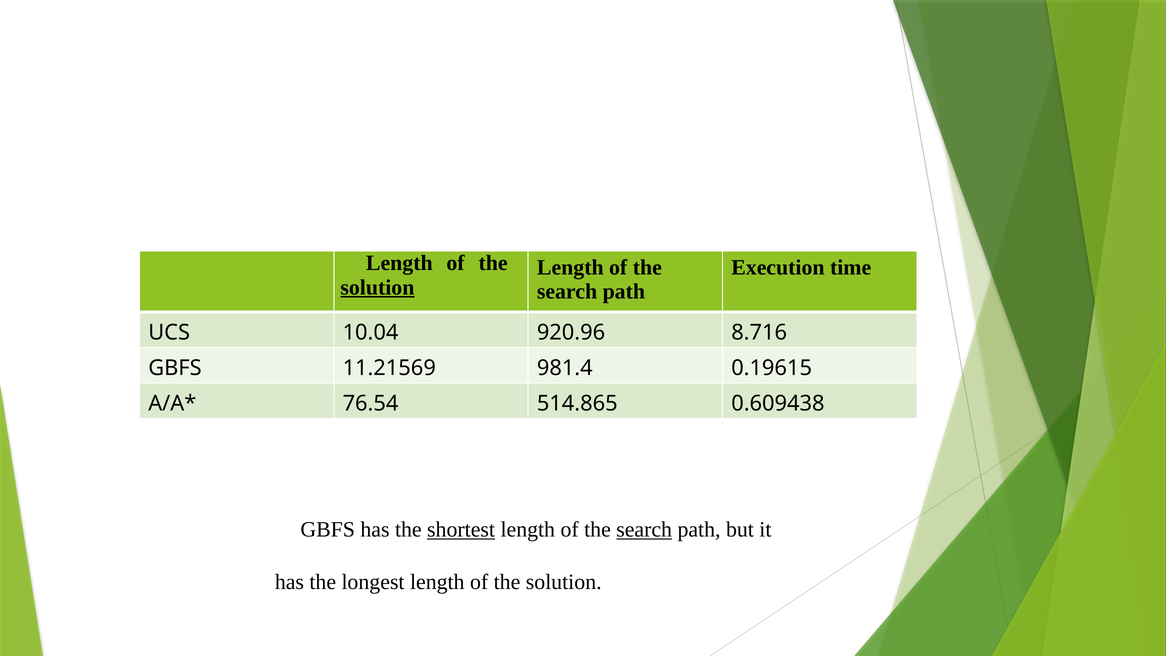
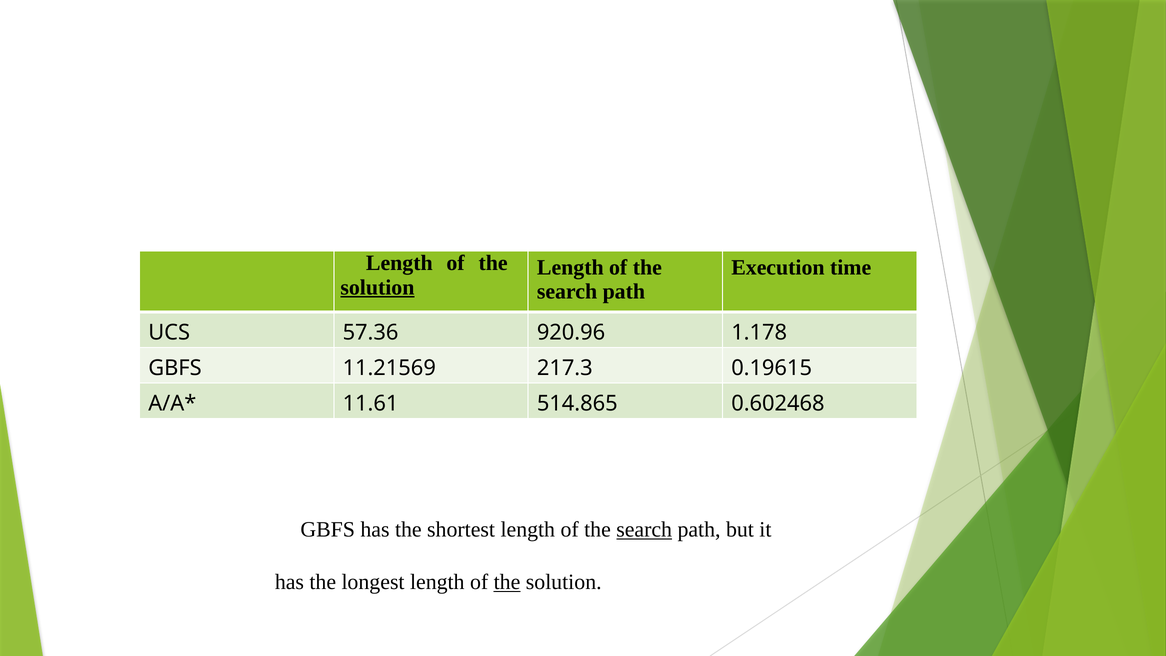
10.04: 10.04 -> 57.36
8.716: 8.716 -> 1.178
981.4: 981.4 -> 217.3
76.54: 76.54 -> 11.61
0.609438: 0.609438 -> 0.602468
shortest underline: present -> none
the at (507, 582) underline: none -> present
